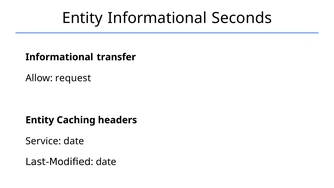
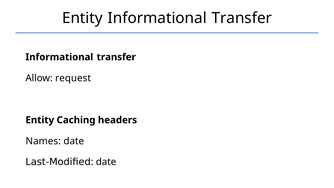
Entity Informational Seconds: Seconds -> Transfer
Service: Service -> Names
